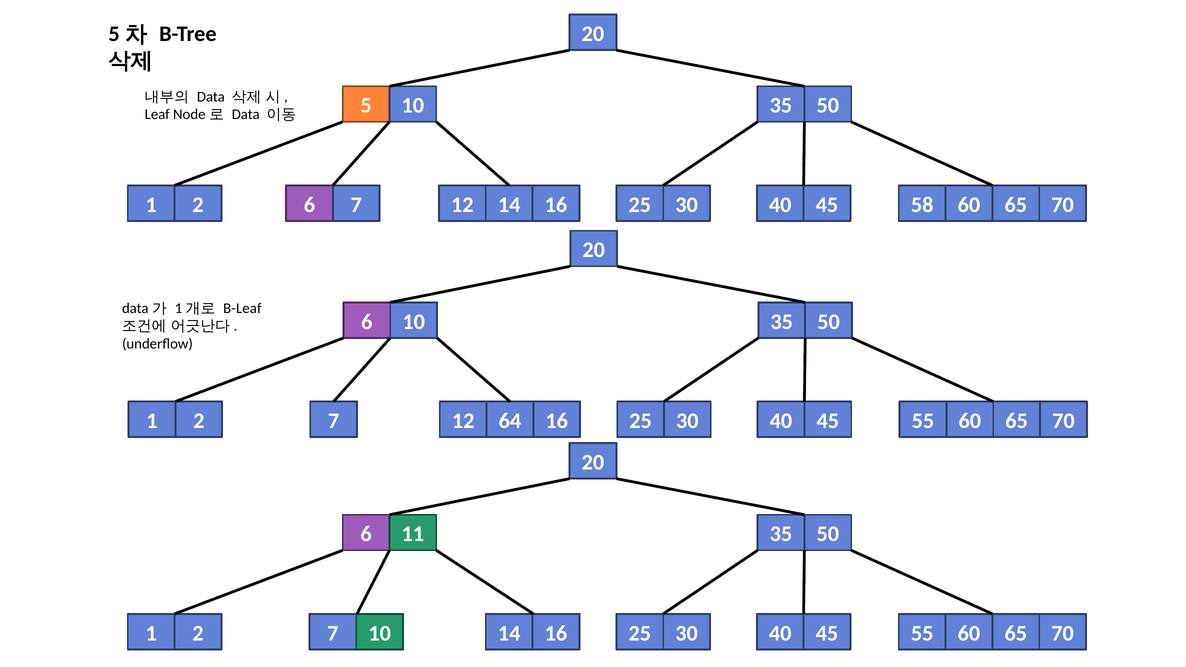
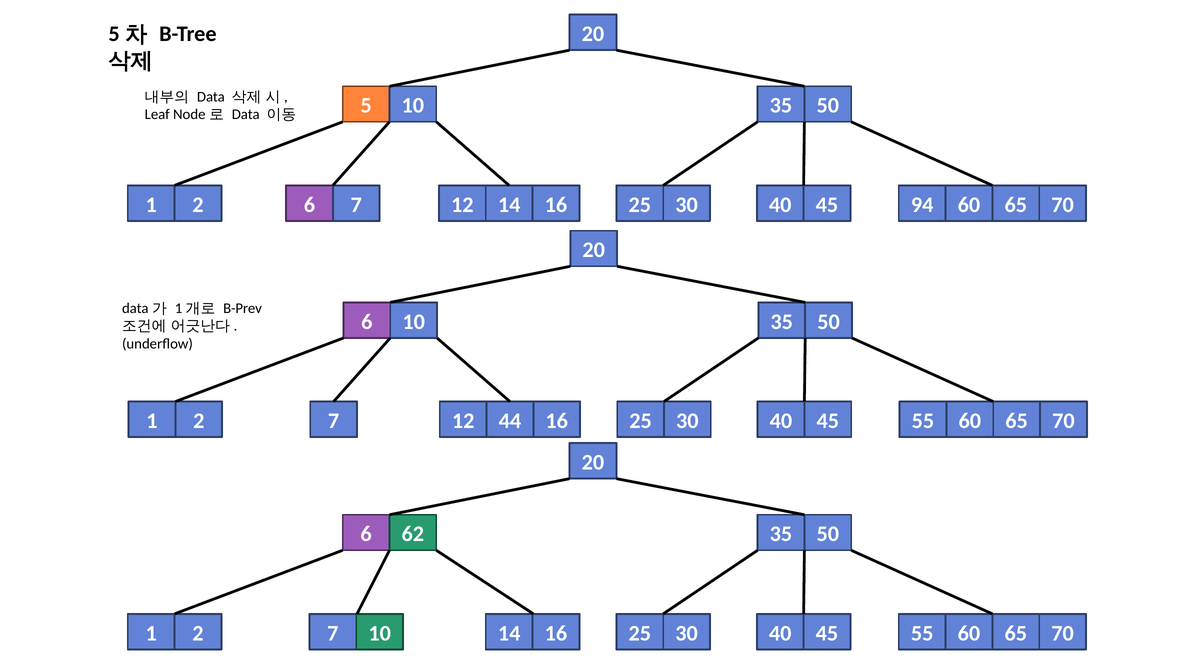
58: 58 -> 94
B-Leaf: B-Leaf -> B-Prev
64: 64 -> 44
11: 11 -> 62
